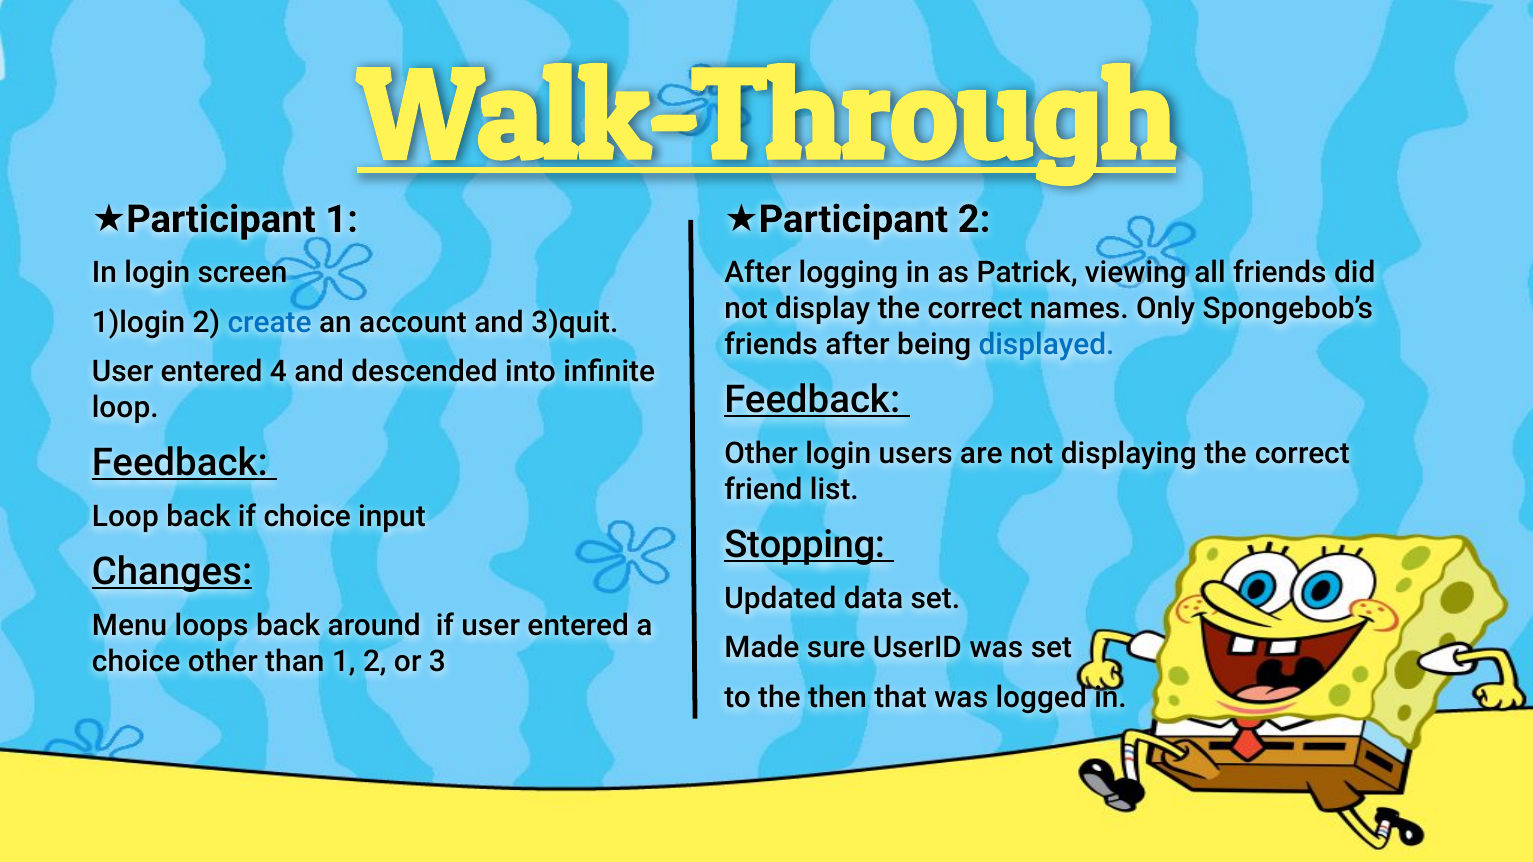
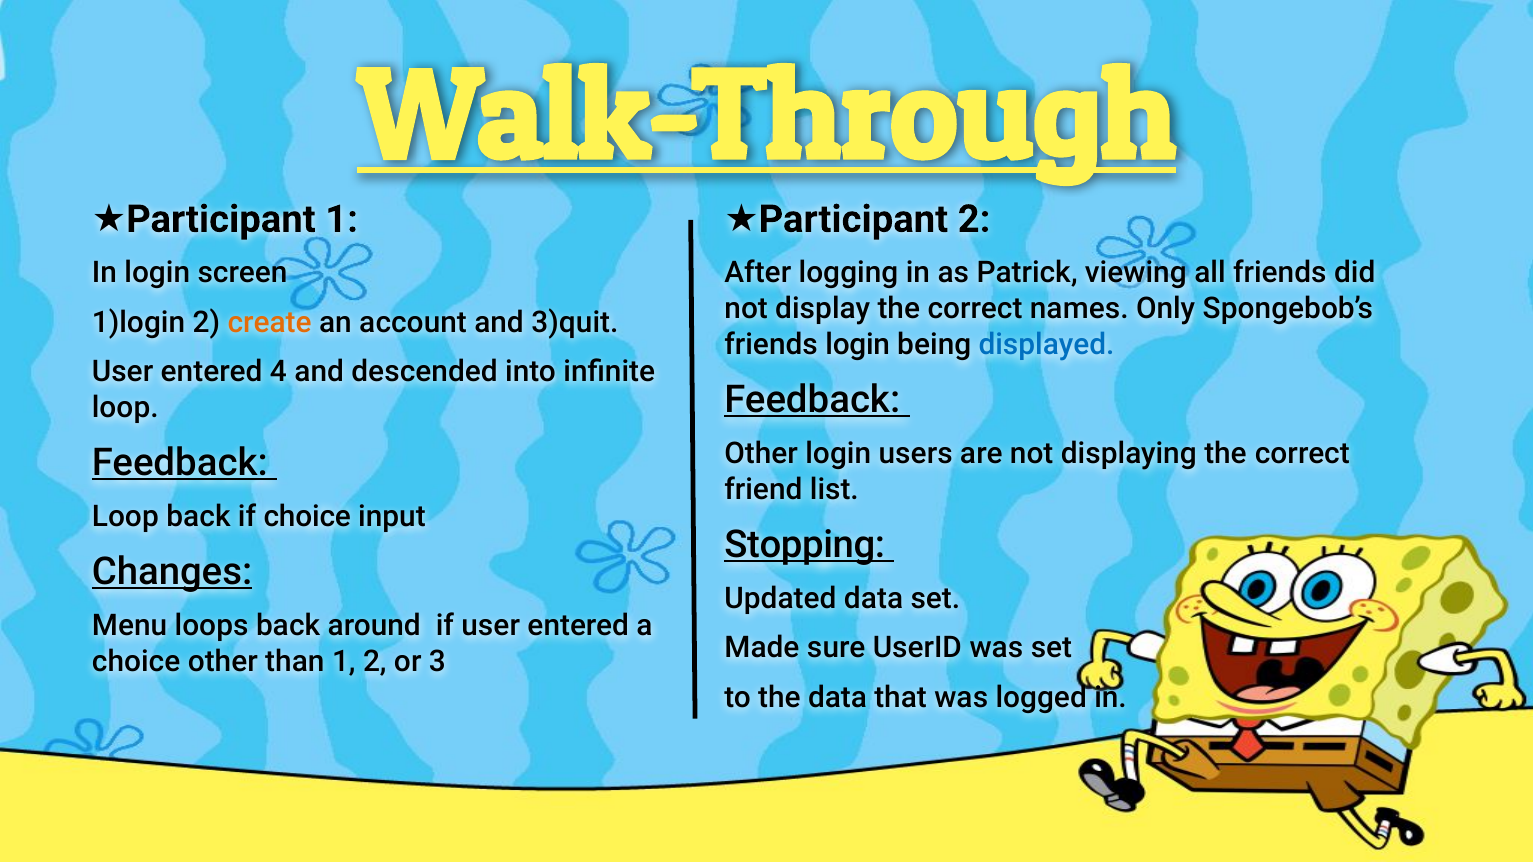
create colour: blue -> orange
friends after: after -> login
the then: then -> data
